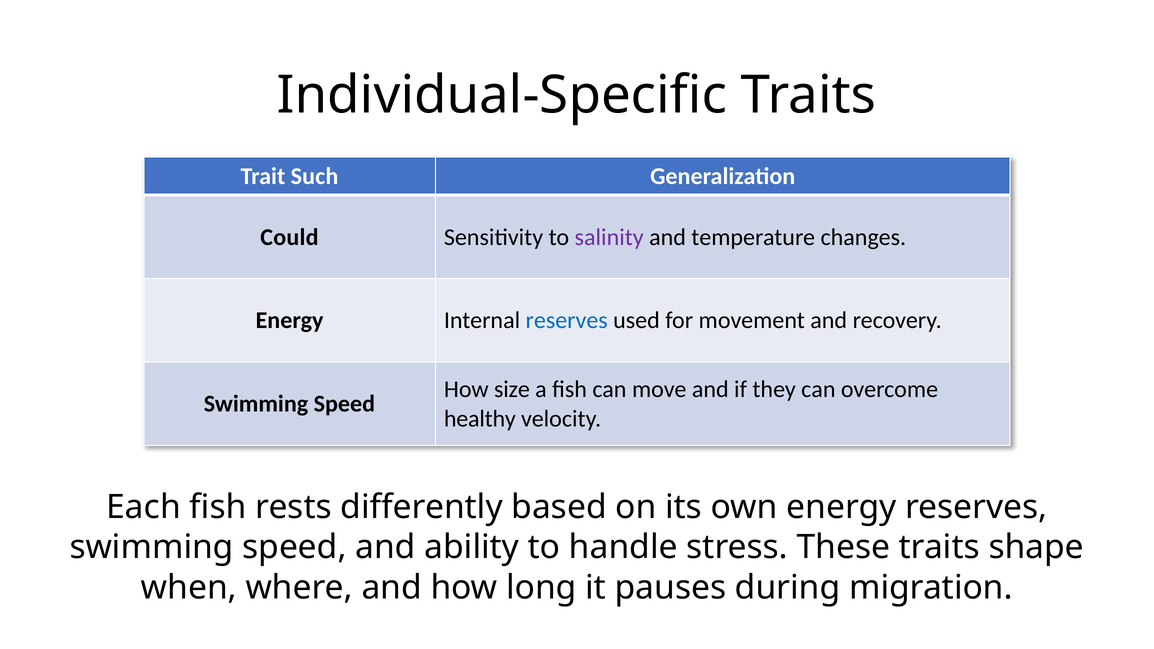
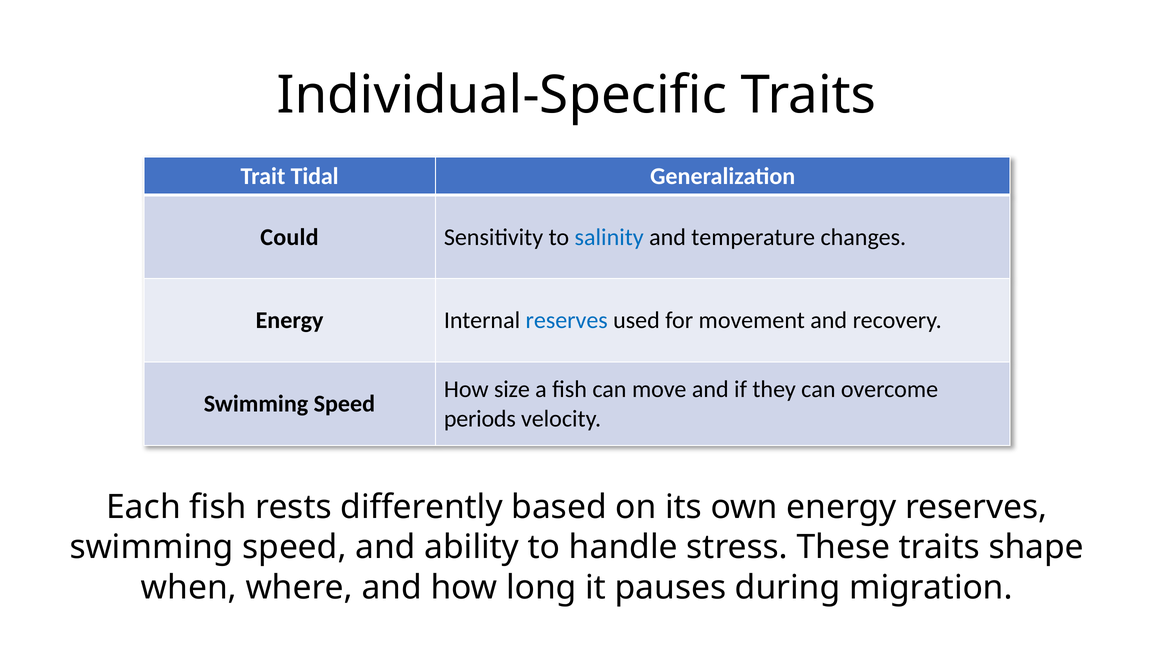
Such: Such -> Tidal
salinity colour: purple -> blue
healthy: healthy -> periods
